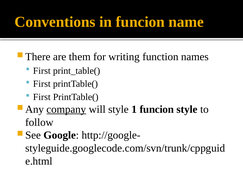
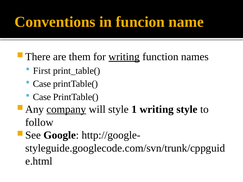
writing at (124, 57) underline: none -> present
First at (42, 84): First -> Case
First at (42, 97): First -> Case
1 funcion: funcion -> writing
